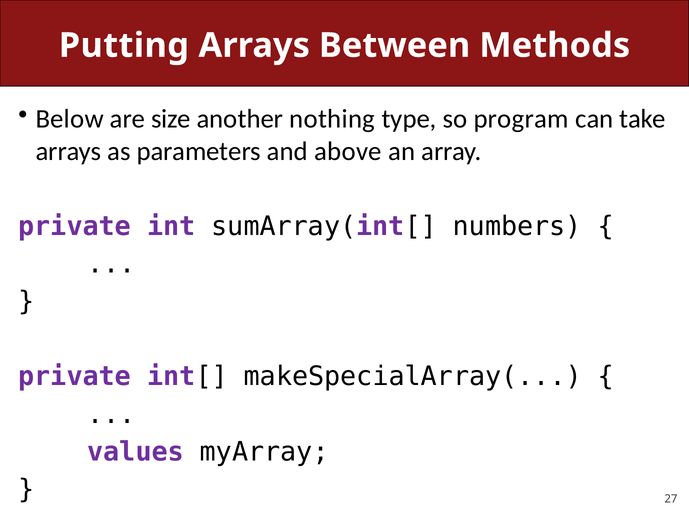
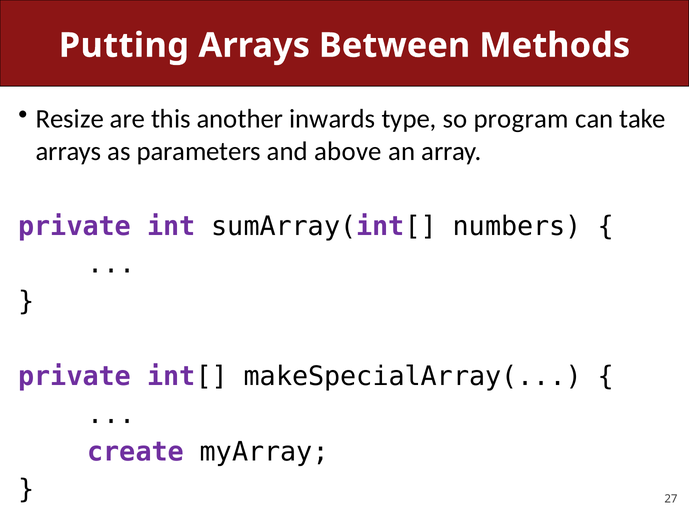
Below: Below -> Resize
size: size -> this
nothing: nothing -> inwards
values: values -> create
